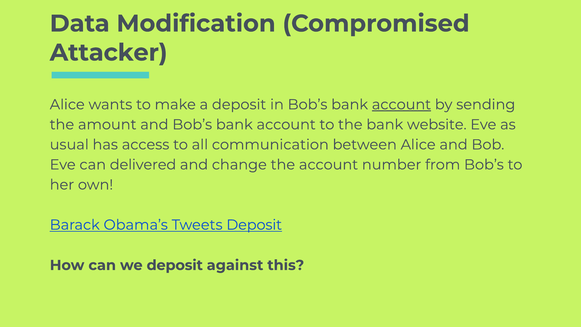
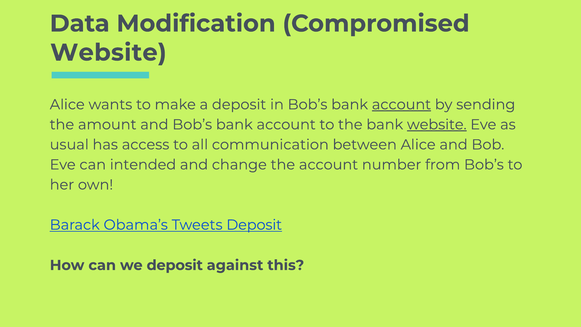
Attacker at (109, 53): Attacker -> Website
website at (437, 125) underline: none -> present
delivered: delivered -> intended
